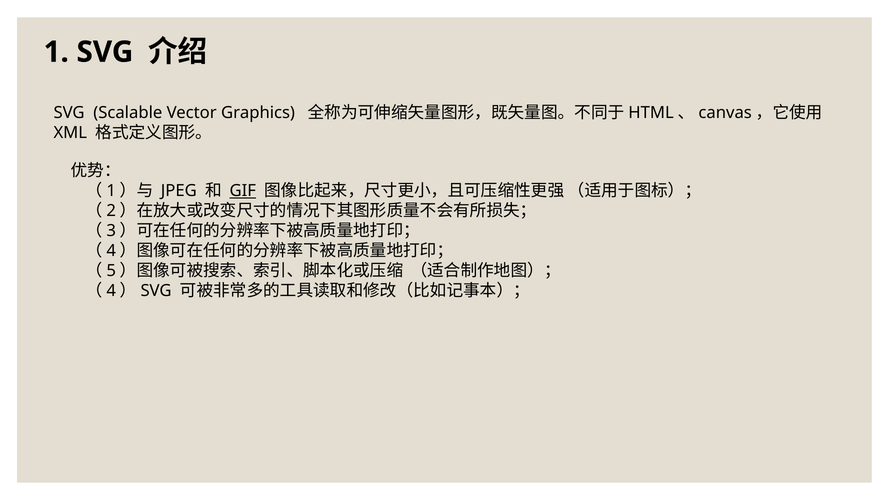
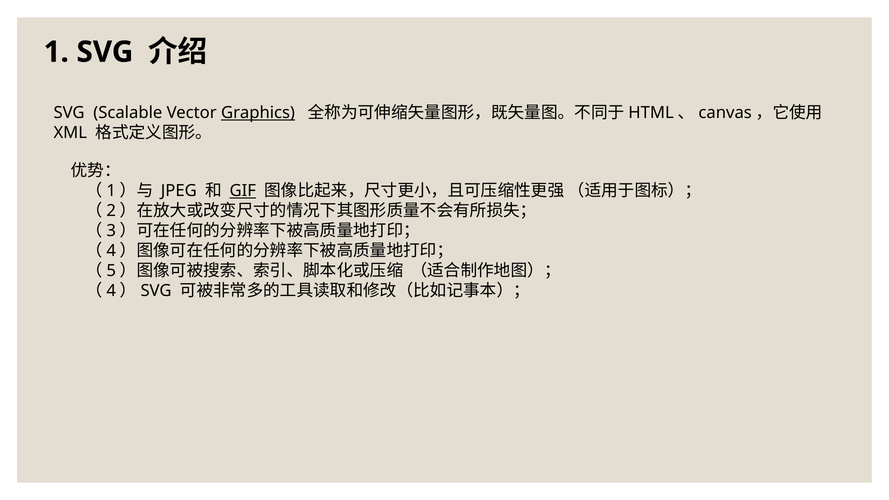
Graphics underline: none -> present
